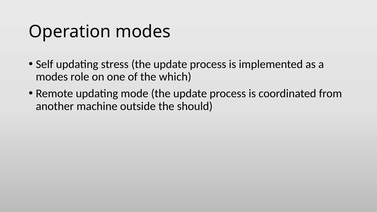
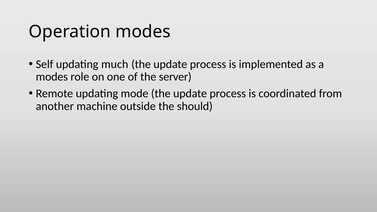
stress: stress -> much
which: which -> server
